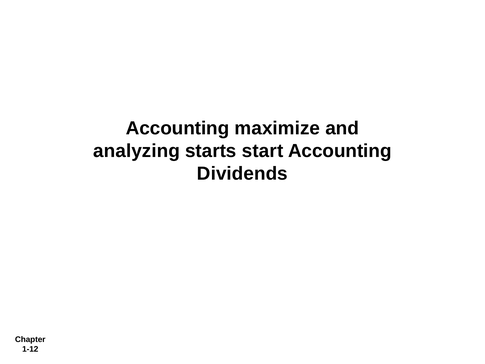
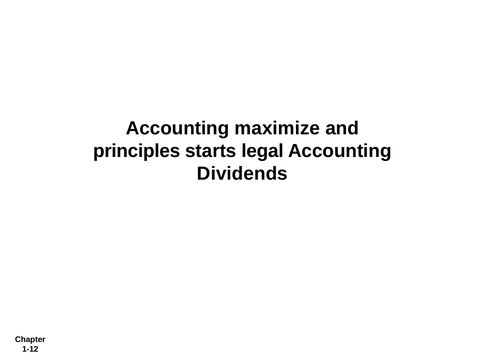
analyzing: analyzing -> principles
start: start -> legal
